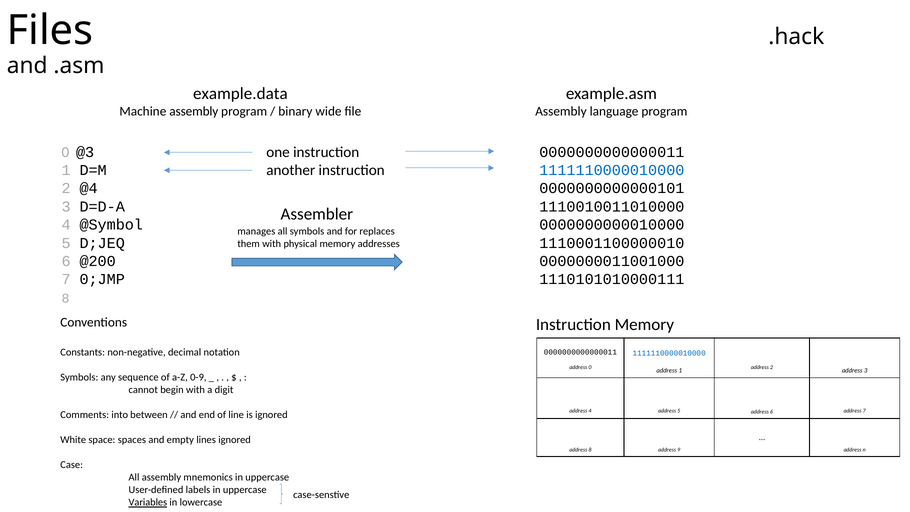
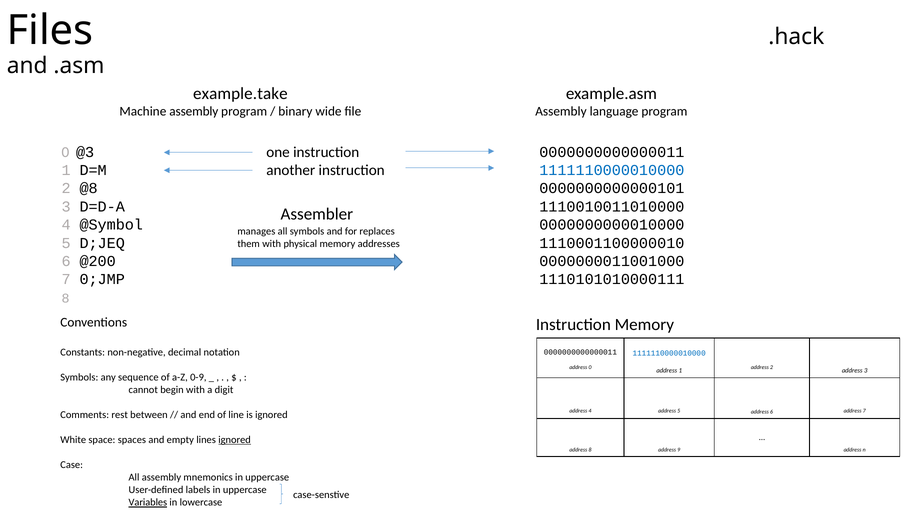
example.data: example.data -> example.take
@4: @4 -> @8
into: into -> rest
ignored at (235, 440) underline: none -> present
